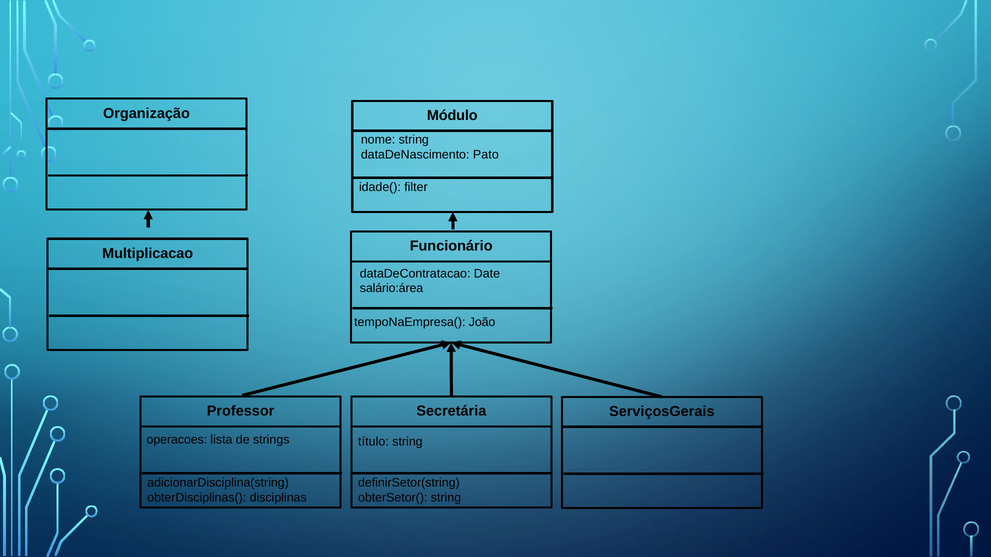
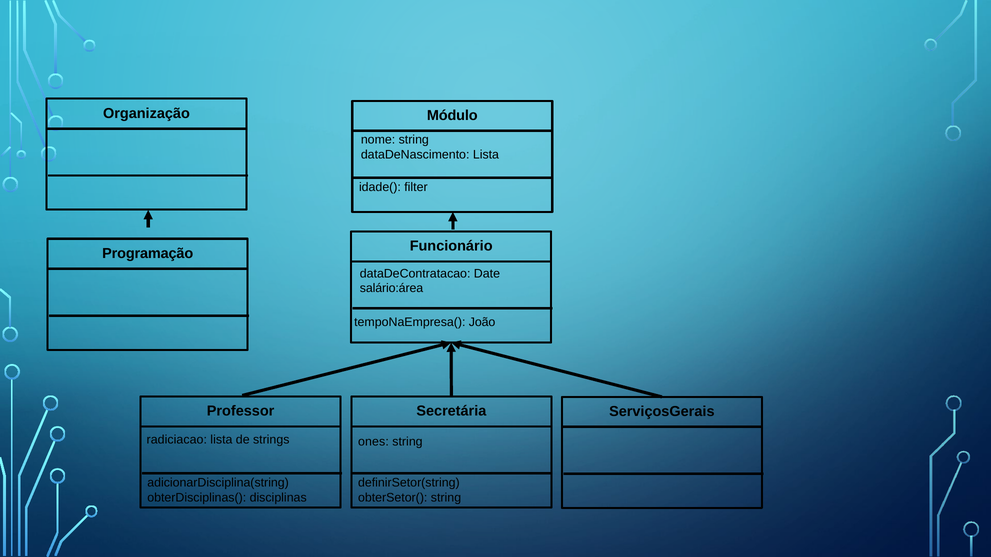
dataDeNascimento Pato: Pato -> Lista
Multiplicacao: Multiplicacao -> Programação
operacoes: operacoes -> radiciacao
título: título -> ones
